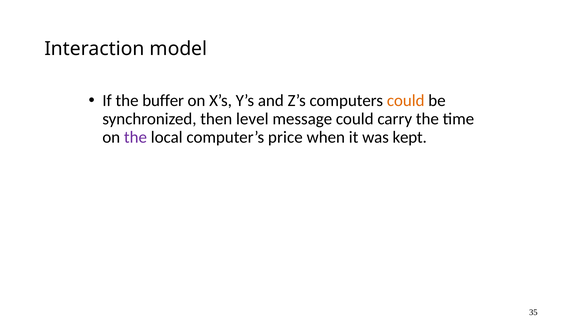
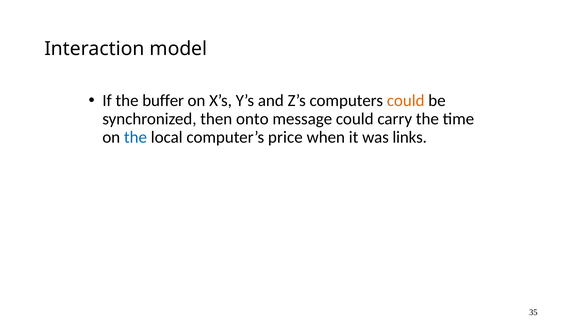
level: level -> onto
the at (135, 137) colour: purple -> blue
kept: kept -> links
